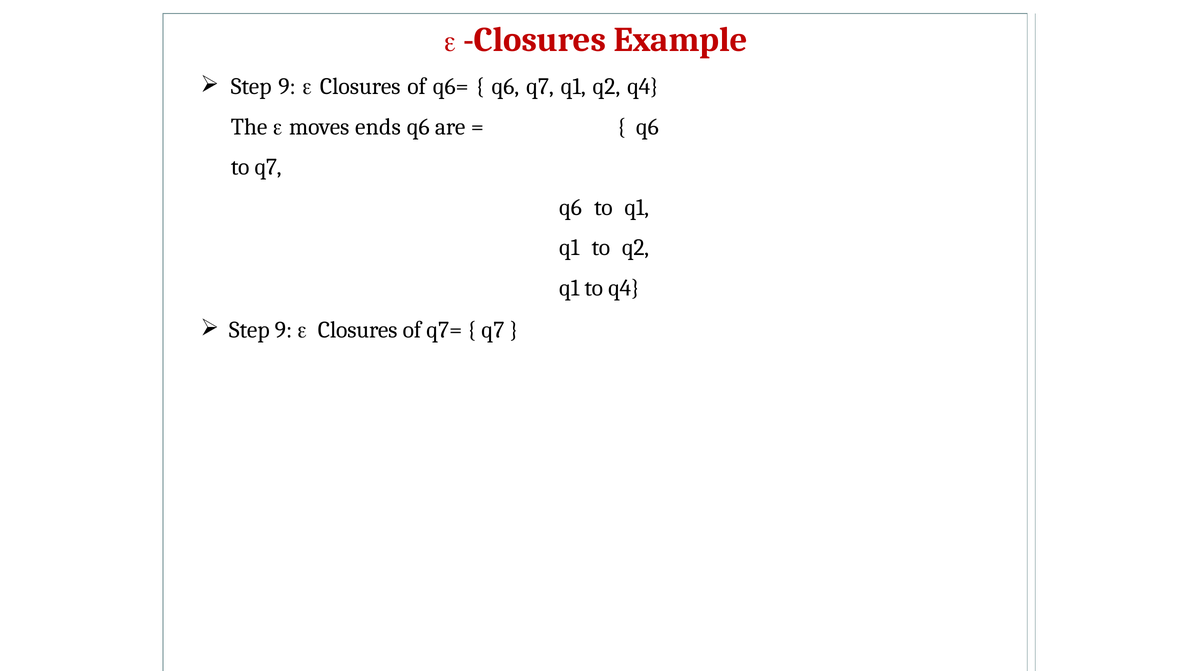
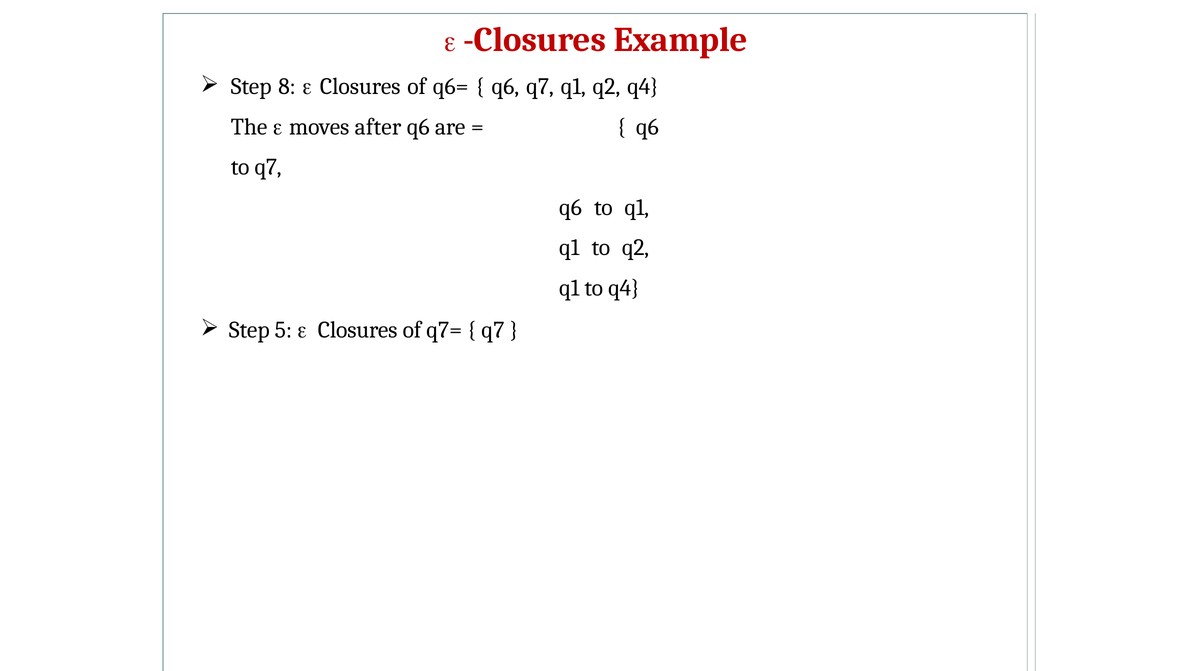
9 at (287, 87): 9 -> 8
ends: ends -> after
9 at (283, 330): 9 -> 5
